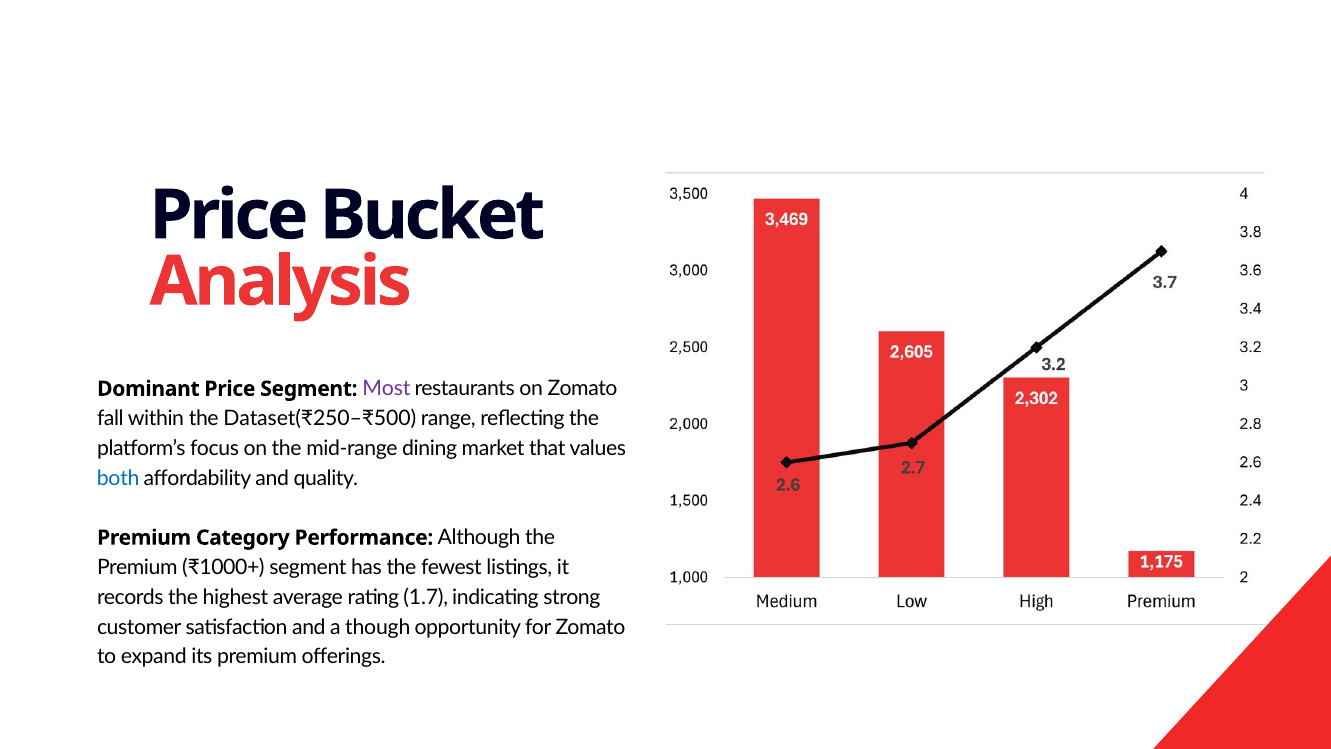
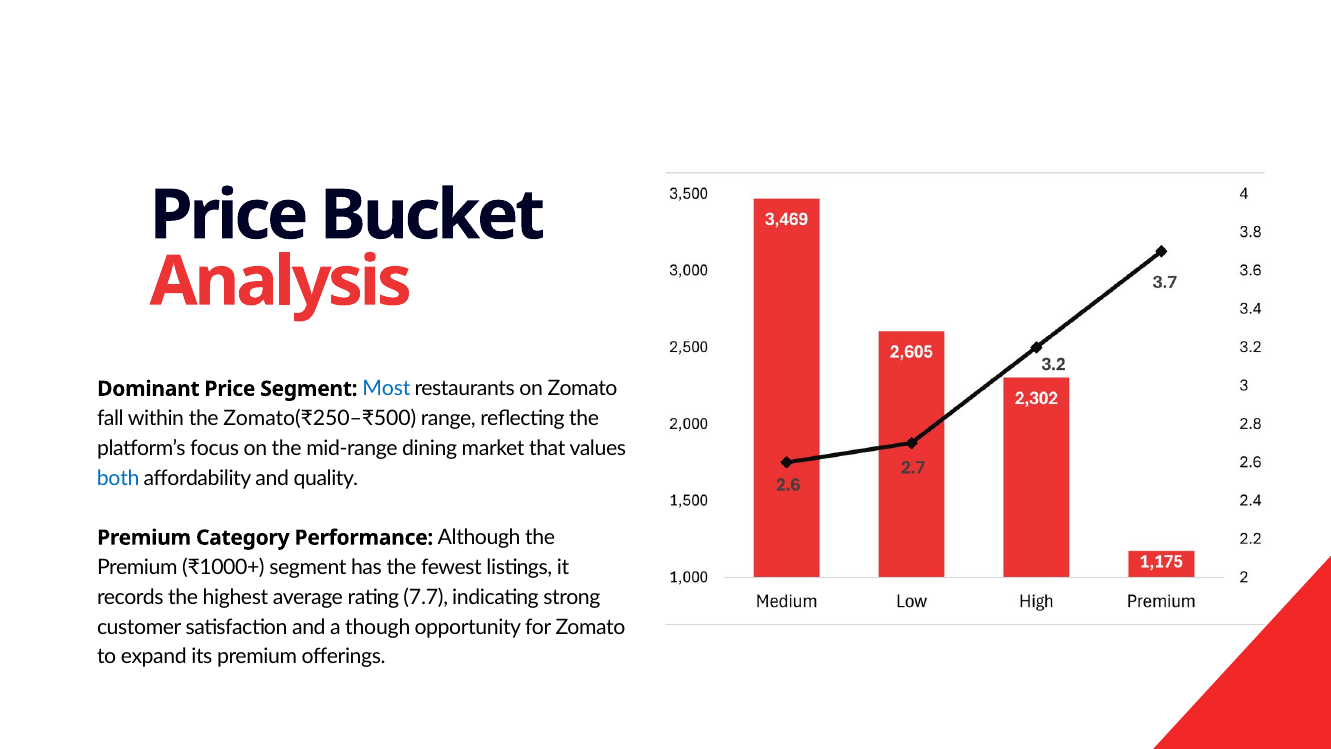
Most colour: purple -> blue
Dataset(₹250–₹500: Dataset(₹250–₹500 -> Zomato(₹250–₹500
1.7: 1.7 -> 7.7
